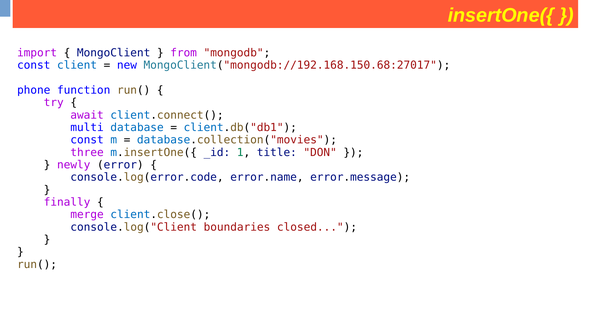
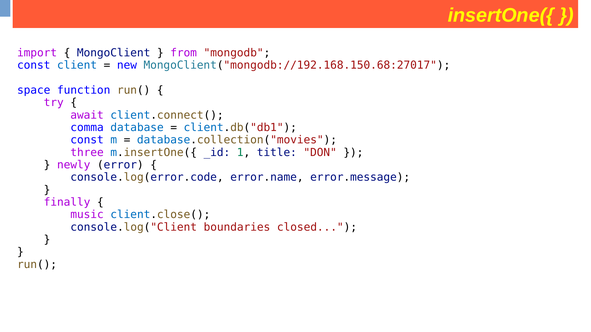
phone: phone -> space
multi: multi -> comma
merge: merge -> music
